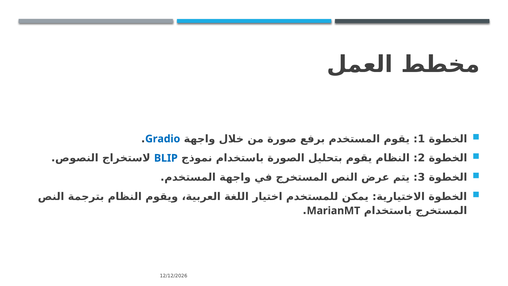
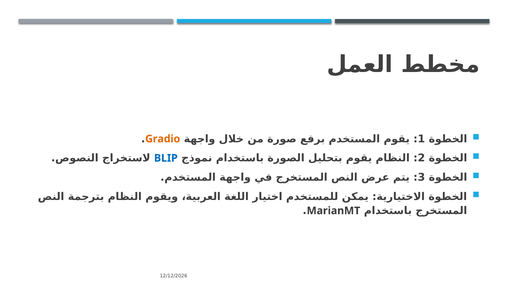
Gradio colour: blue -> orange
